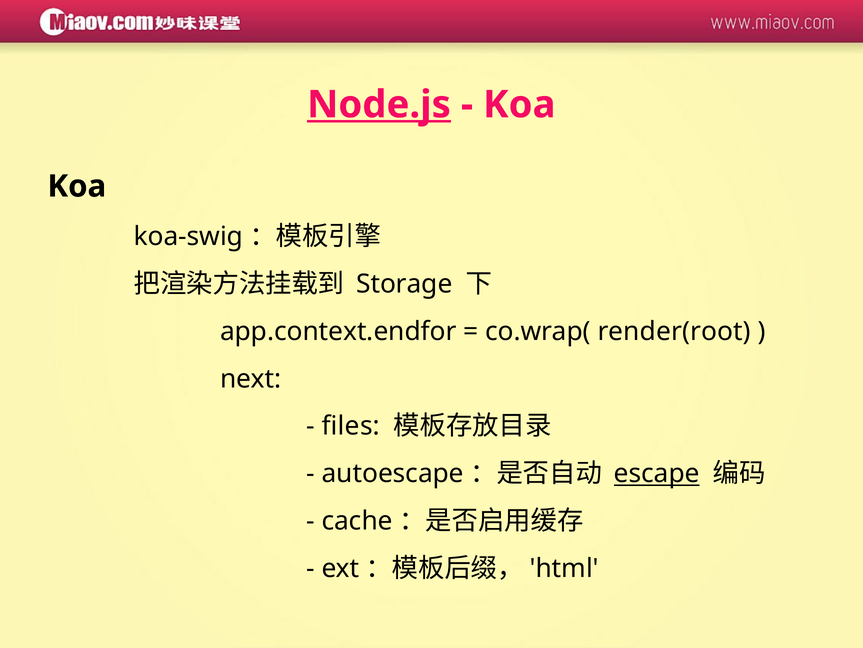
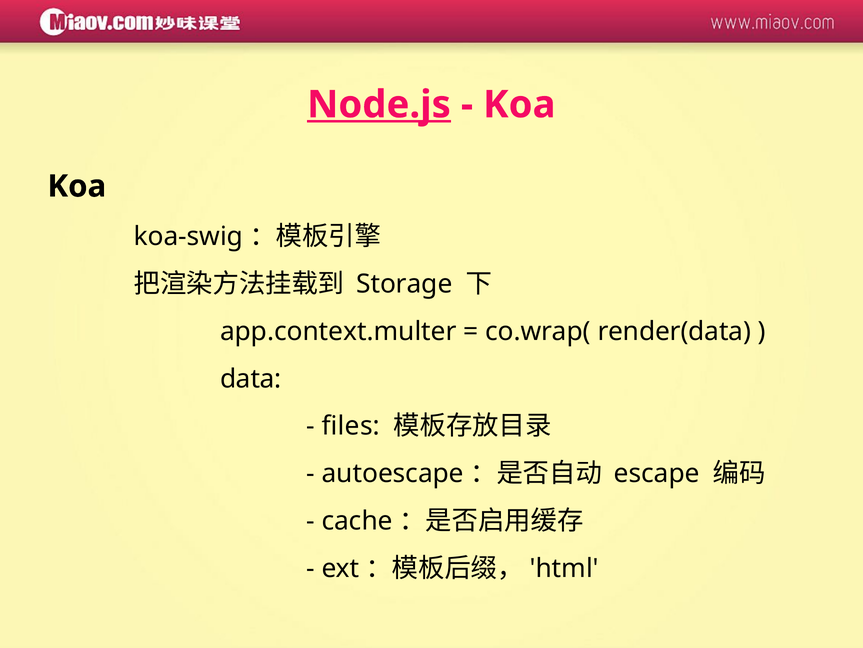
app.context.endfor: app.context.endfor -> app.context.multer
render(root: render(root -> render(data
next: next -> data
escape underline: present -> none
